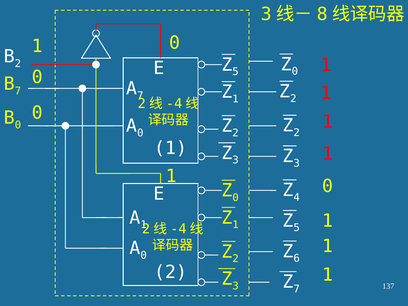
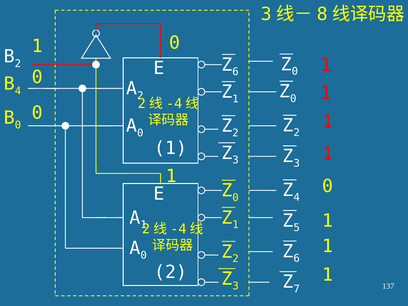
5 at (235, 72): 5 -> 6
7 at (18, 91): 7 -> 4
7 at (140, 96): 7 -> 2
2 at (293, 99): 2 -> 0
